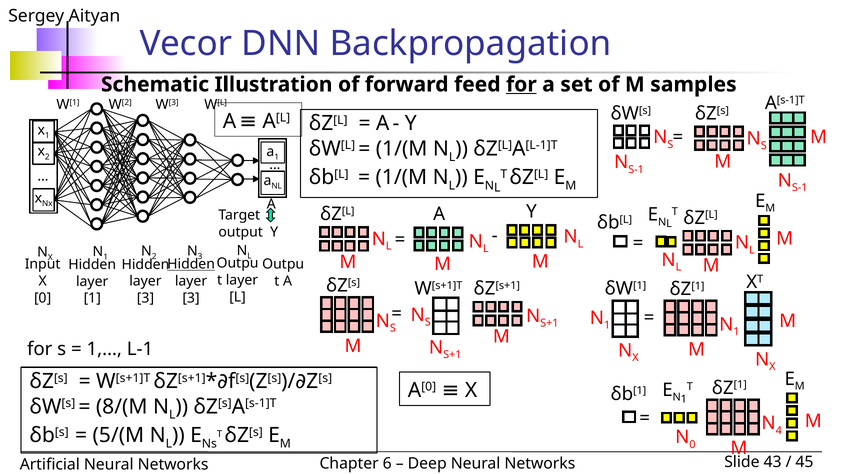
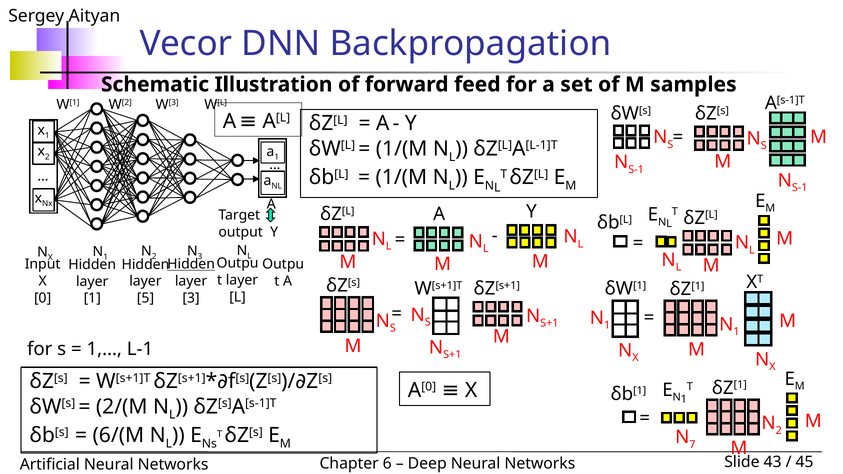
for at (521, 85) underline: present -> none
3 at (145, 298): 3 -> 5
8/(M: 8/(M -> 2/(M
4 at (779, 431): 4 -> 2
5/(M: 5/(M -> 6/(M
0 at (692, 445): 0 -> 7
